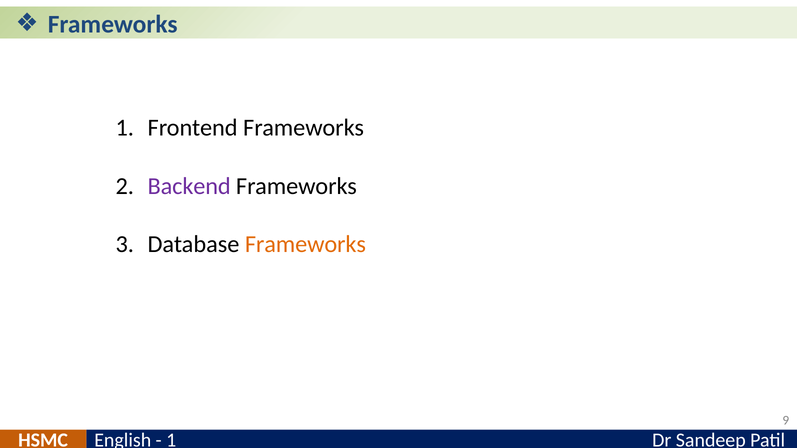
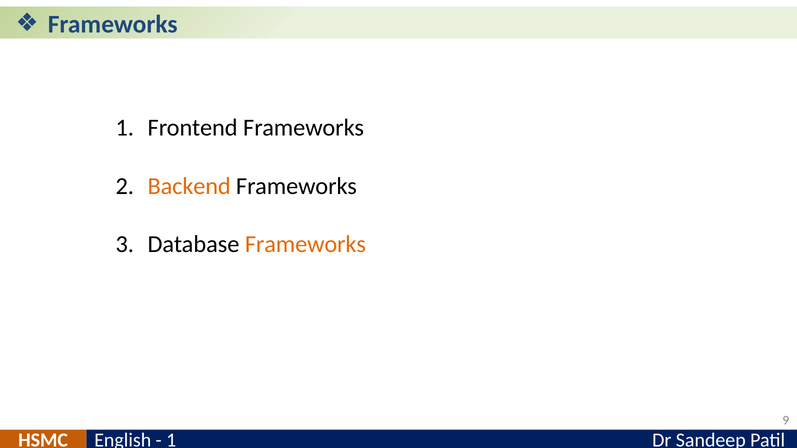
Backend colour: purple -> orange
